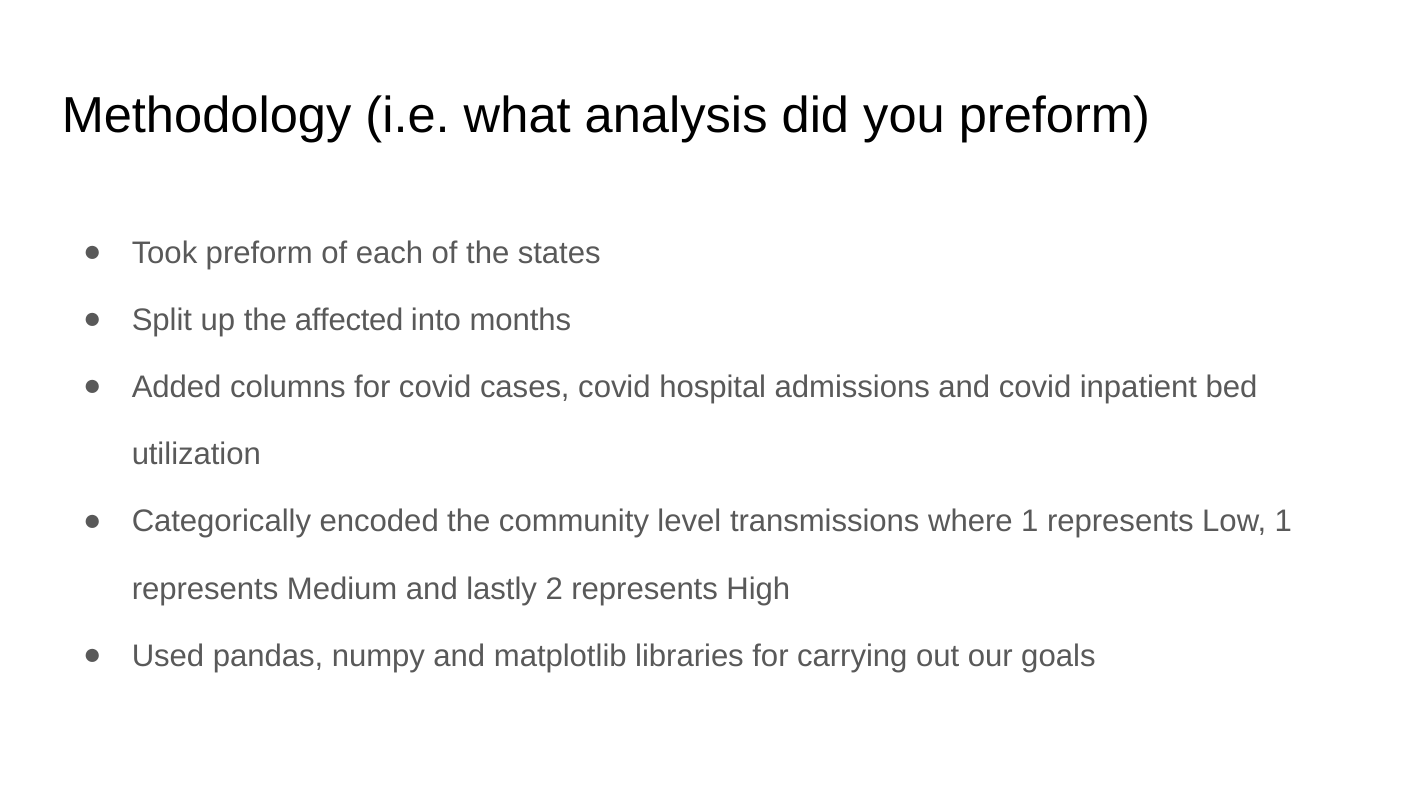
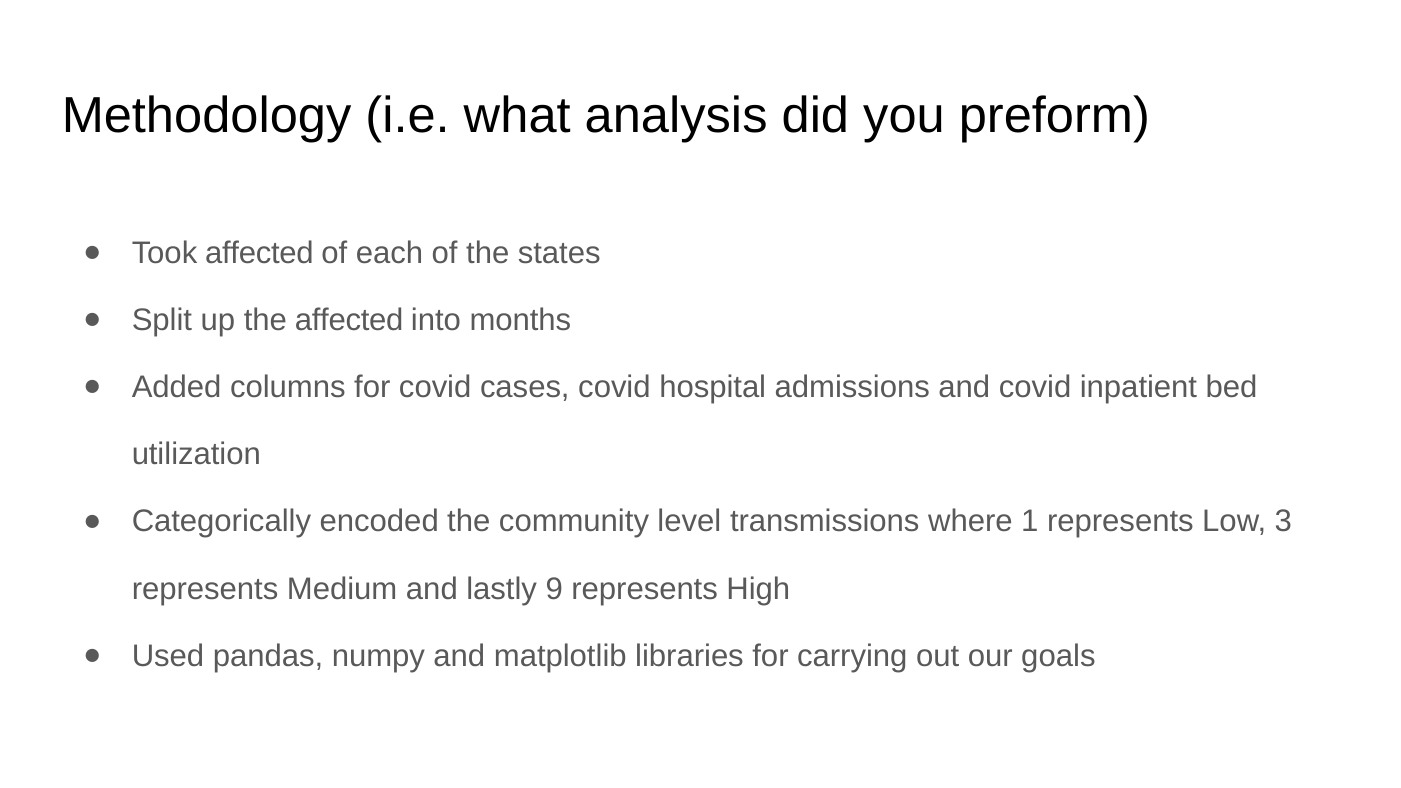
Took preform: preform -> affected
Low 1: 1 -> 3
2: 2 -> 9
